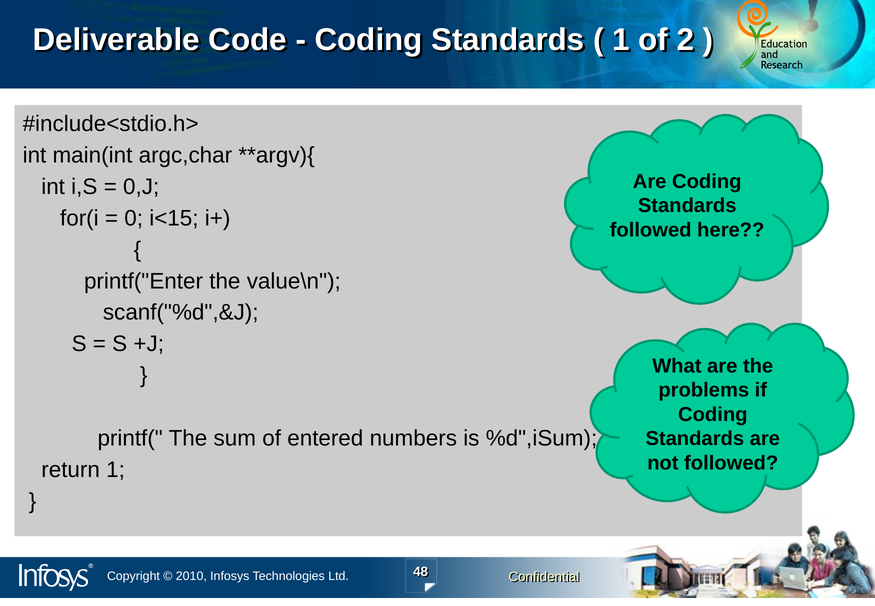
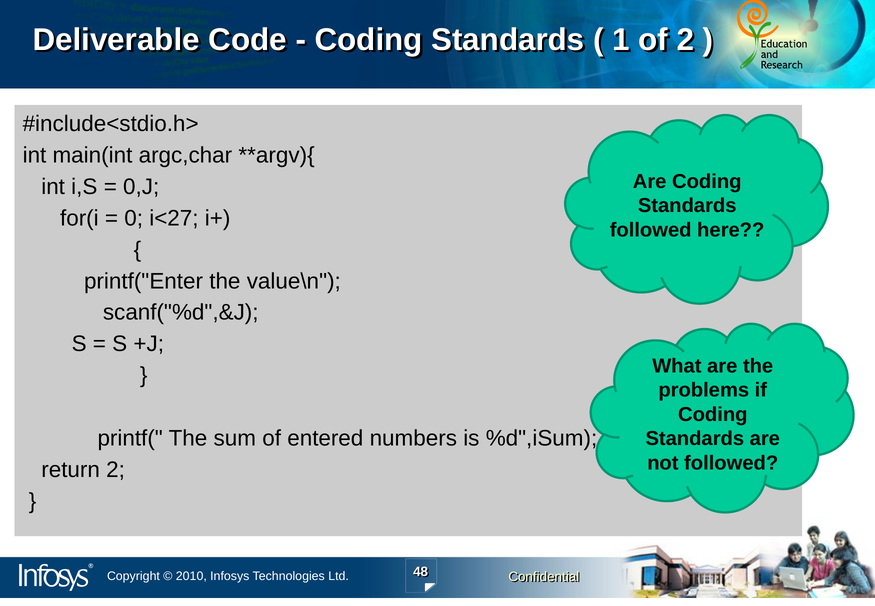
i<15: i<15 -> i<27
return 1: 1 -> 2
